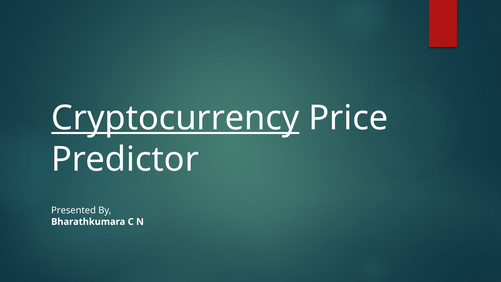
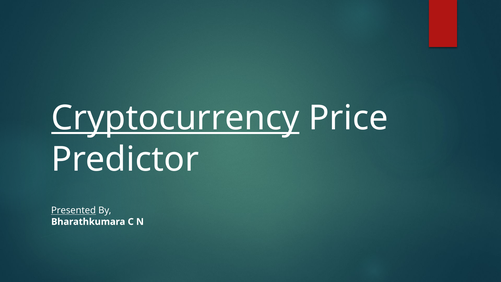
Presented underline: none -> present
